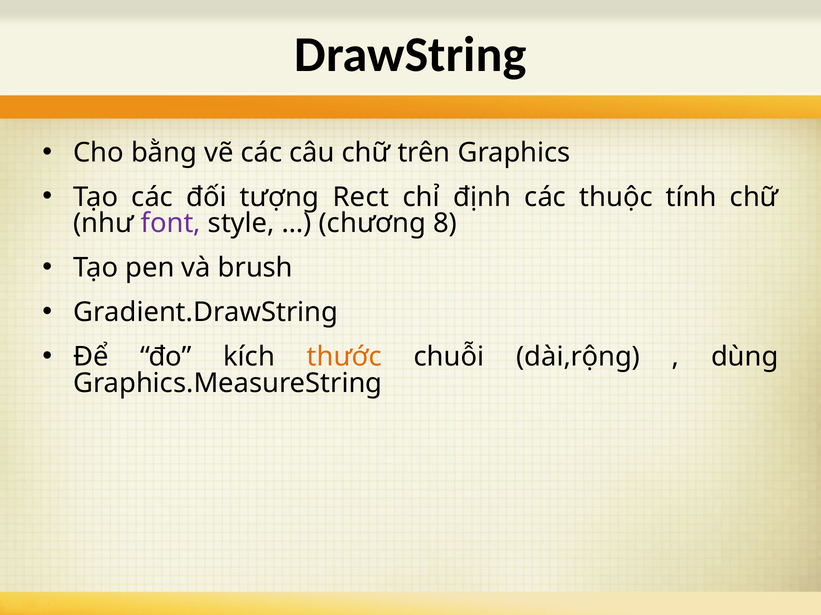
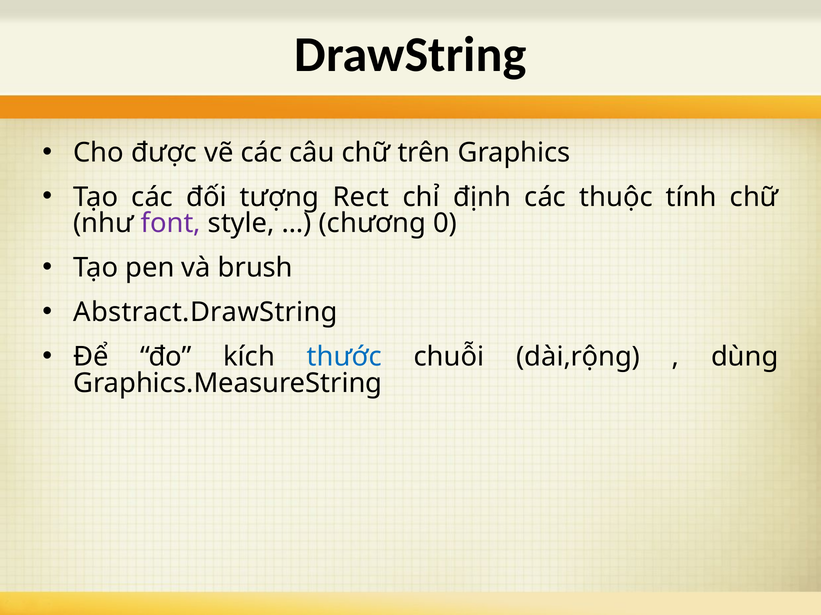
bằng: bằng -> được
8: 8 -> 0
Gradient.DrawString: Gradient.DrawString -> Abstract.DrawString
thước colour: orange -> blue
